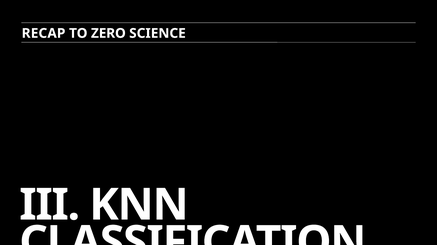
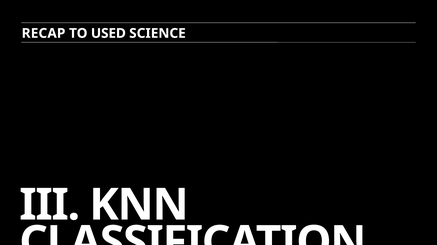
ZERO: ZERO -> USED
